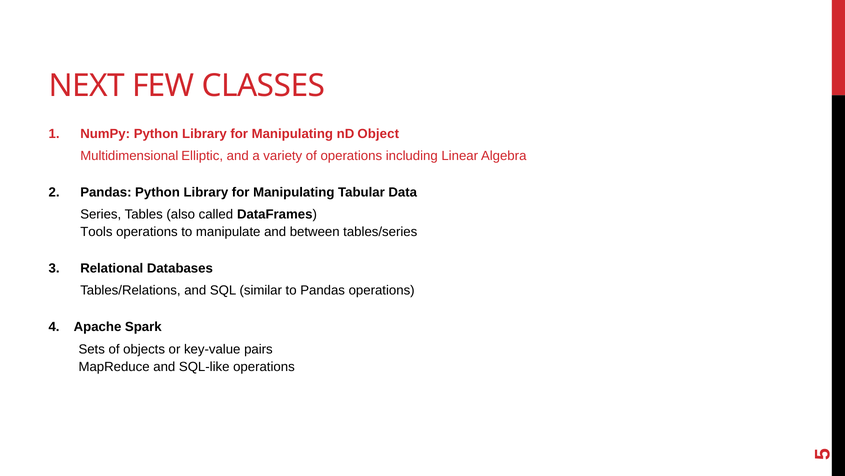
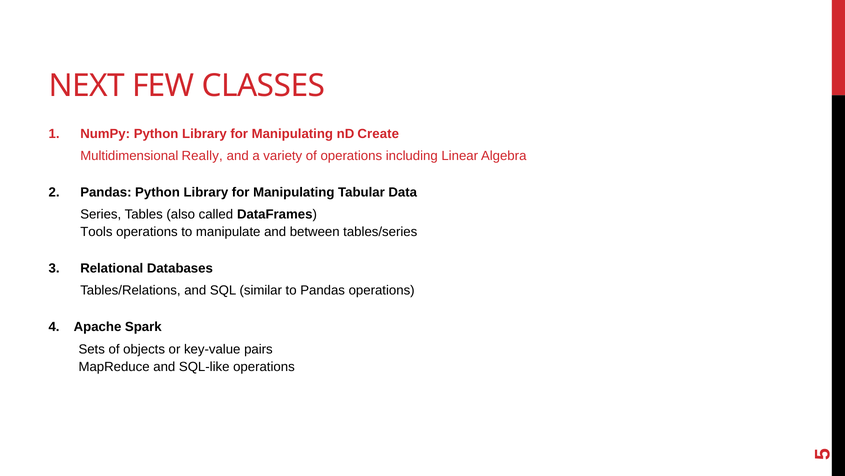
Object: Object -> Create
Elliptic: Elliptic -> Really
